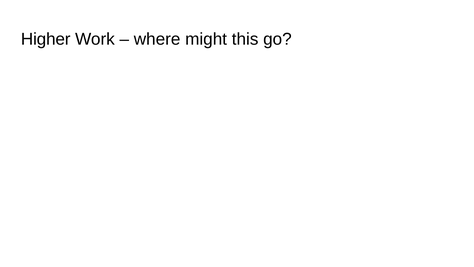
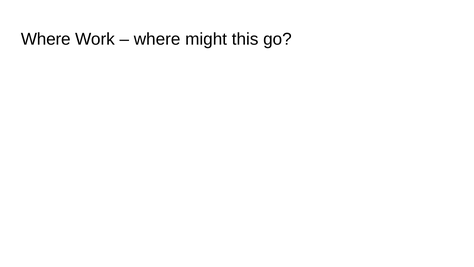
Higher at (46, 39): Higher -> Where
